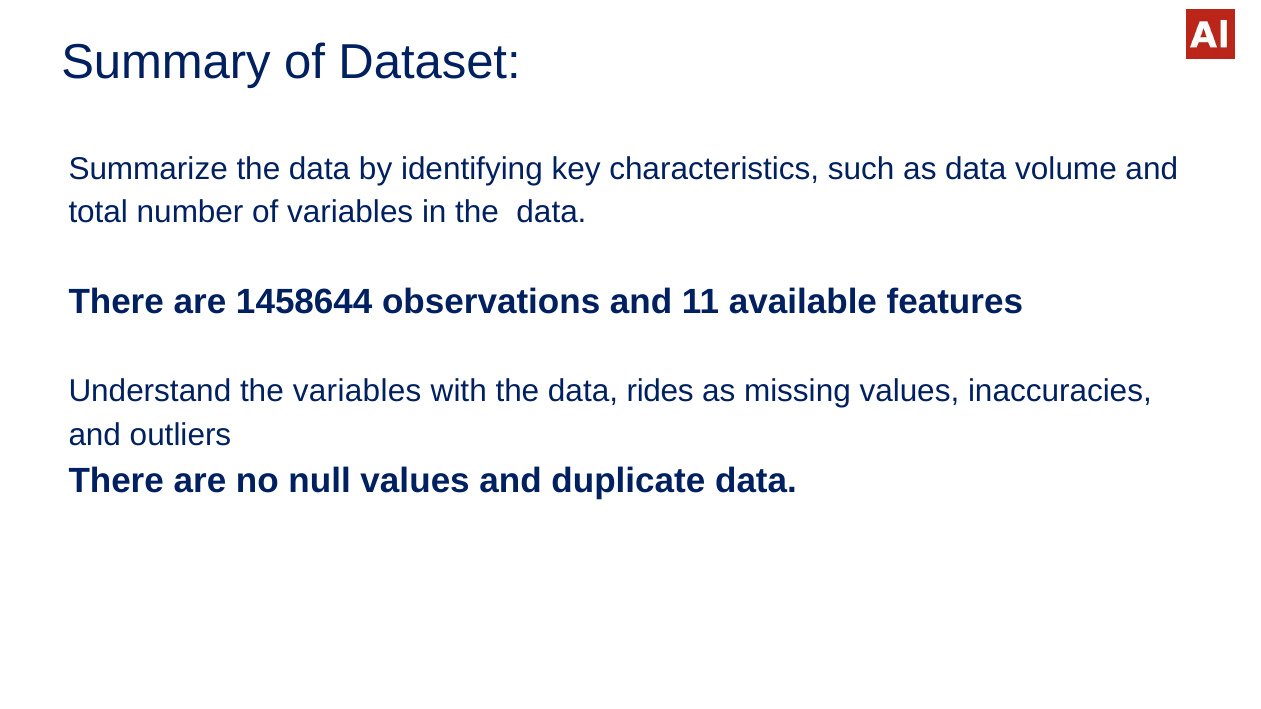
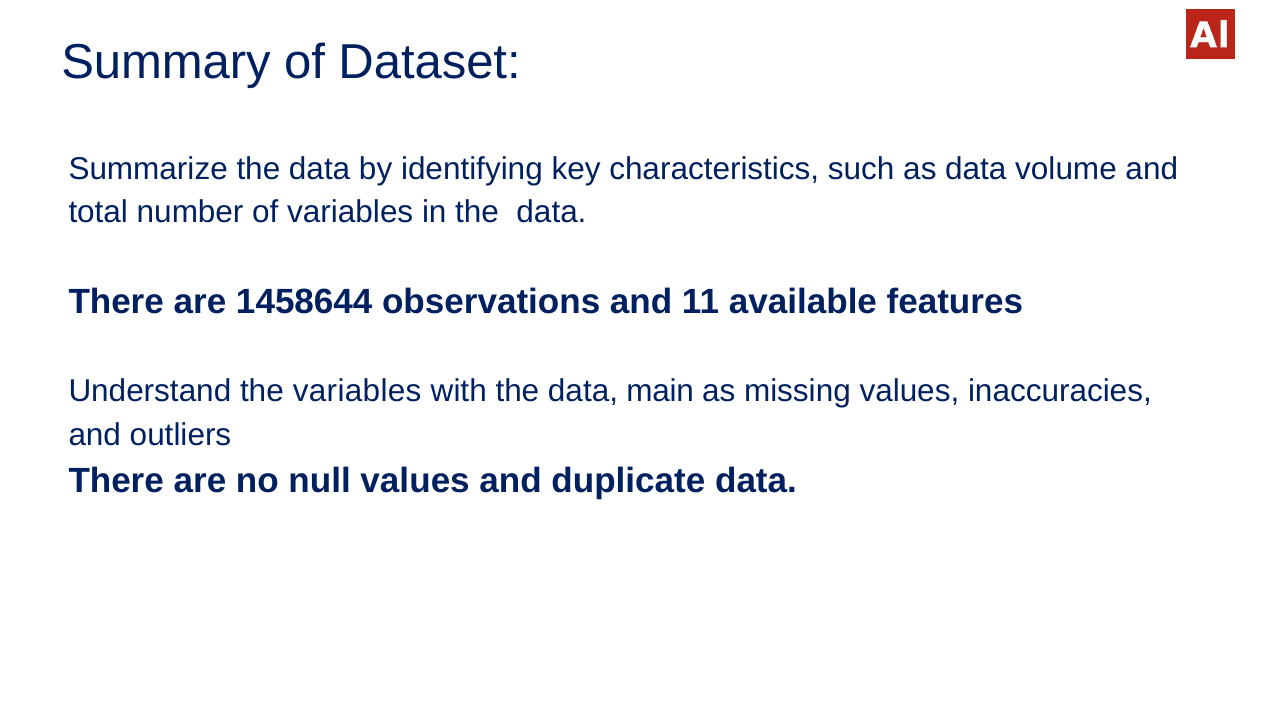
rides: rides -> main
